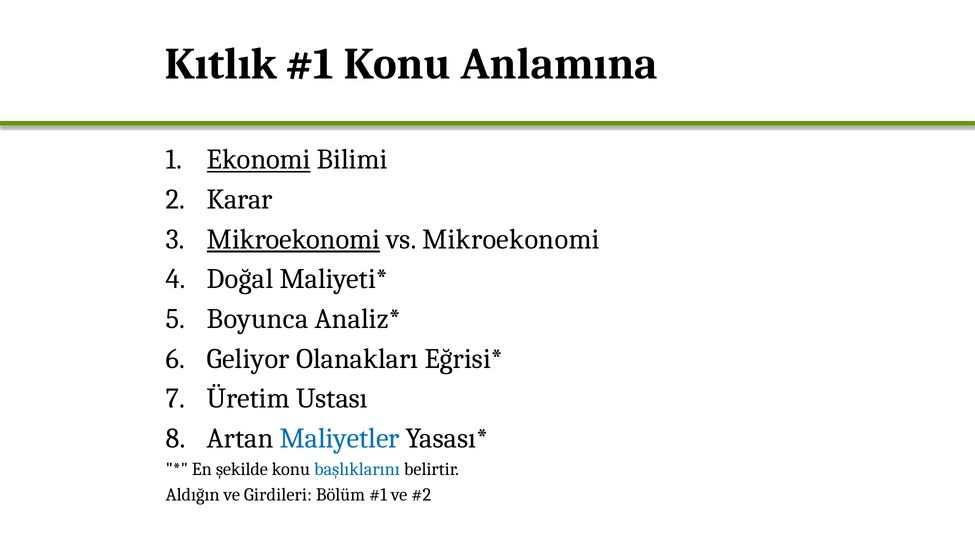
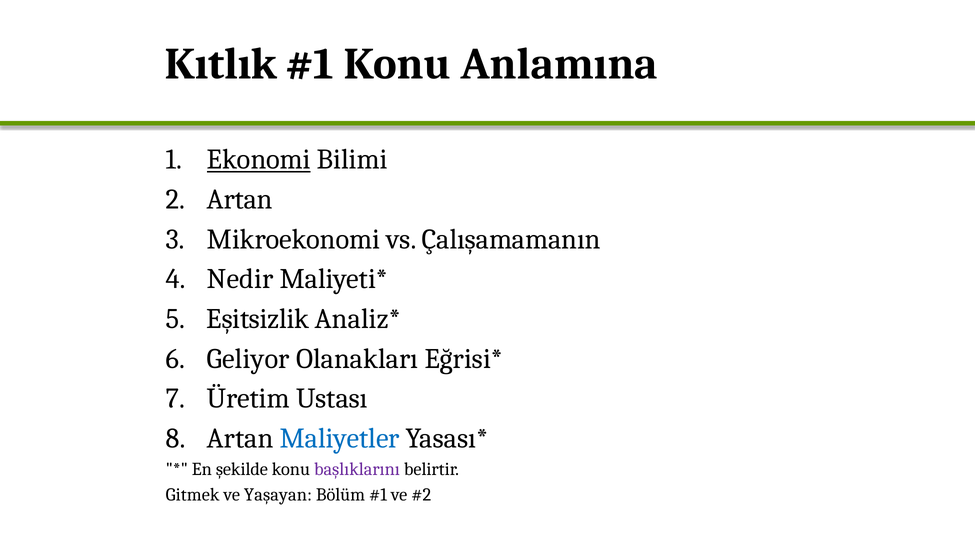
2 Karar: Karar -> Artan
Mikroekonomi at (294, 239) underline: present -> none
vs Mikroekonomi: Mikroekonomi -> Çalışamamanın
Doğal: Doğal -> Nedir
Boyunca: Boyunca -> Eşitsizlik
başlıklarını colour: blue -> purple
Aldığın: Aldığın -> Gitmek
Girdileri: Girdileri -> Yaşayan
